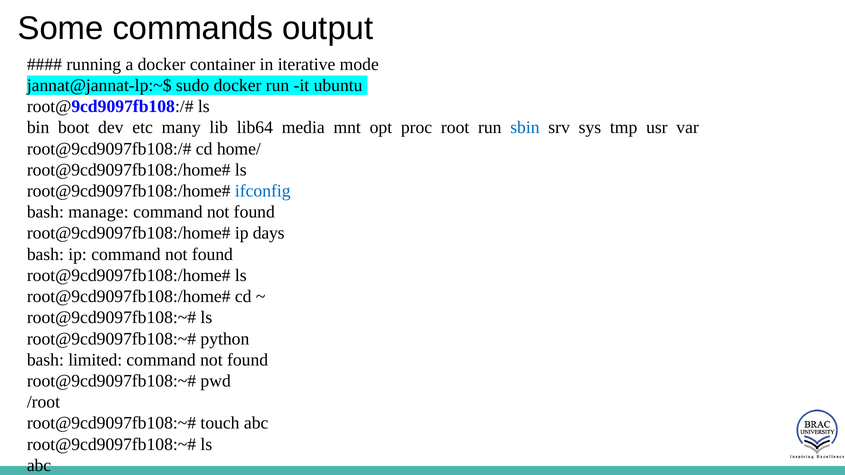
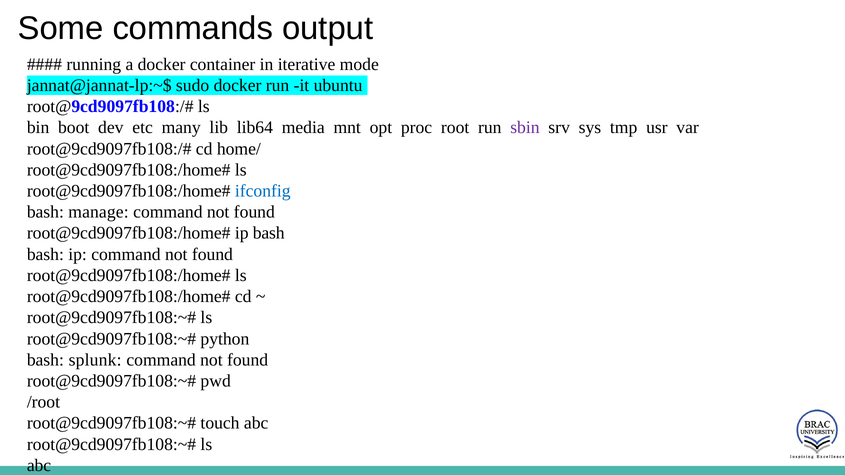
sbin colour: blue -> purple
ip days: days -> bash
limited: limited -> splunk
